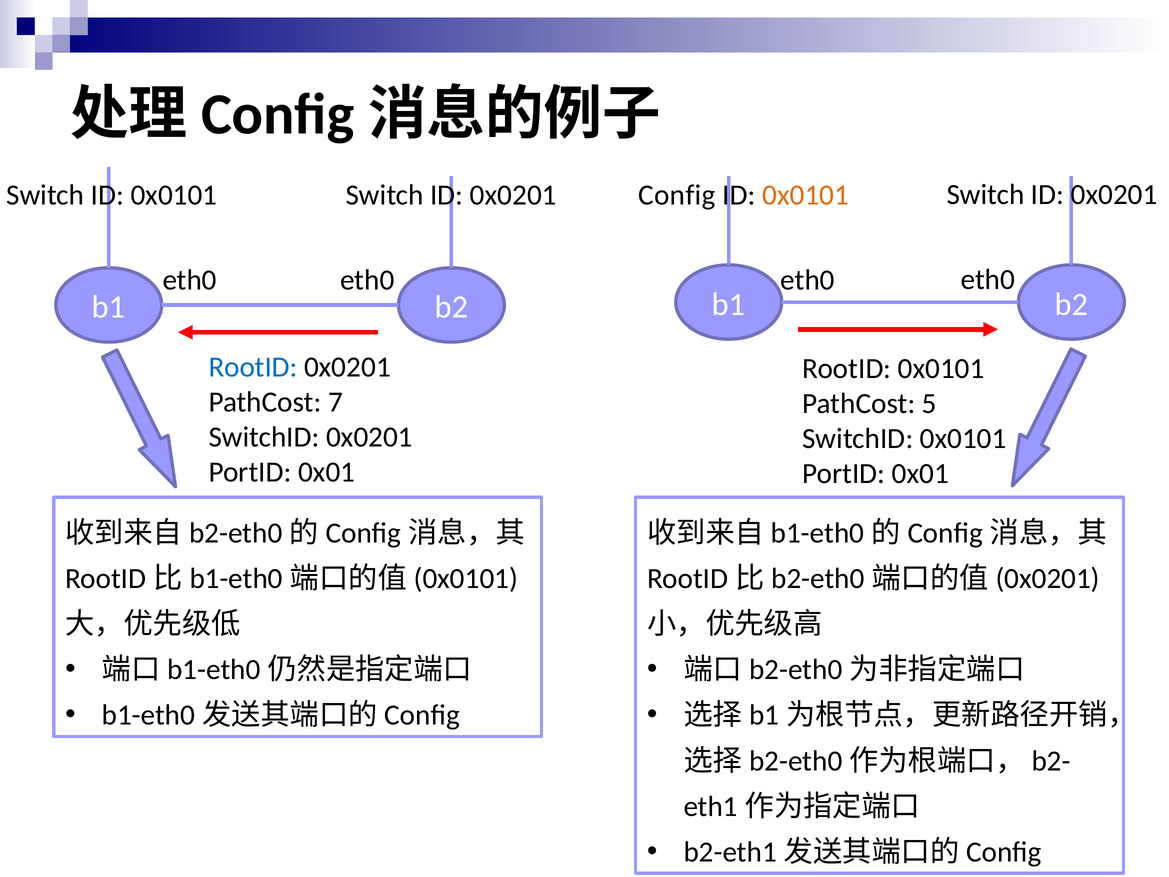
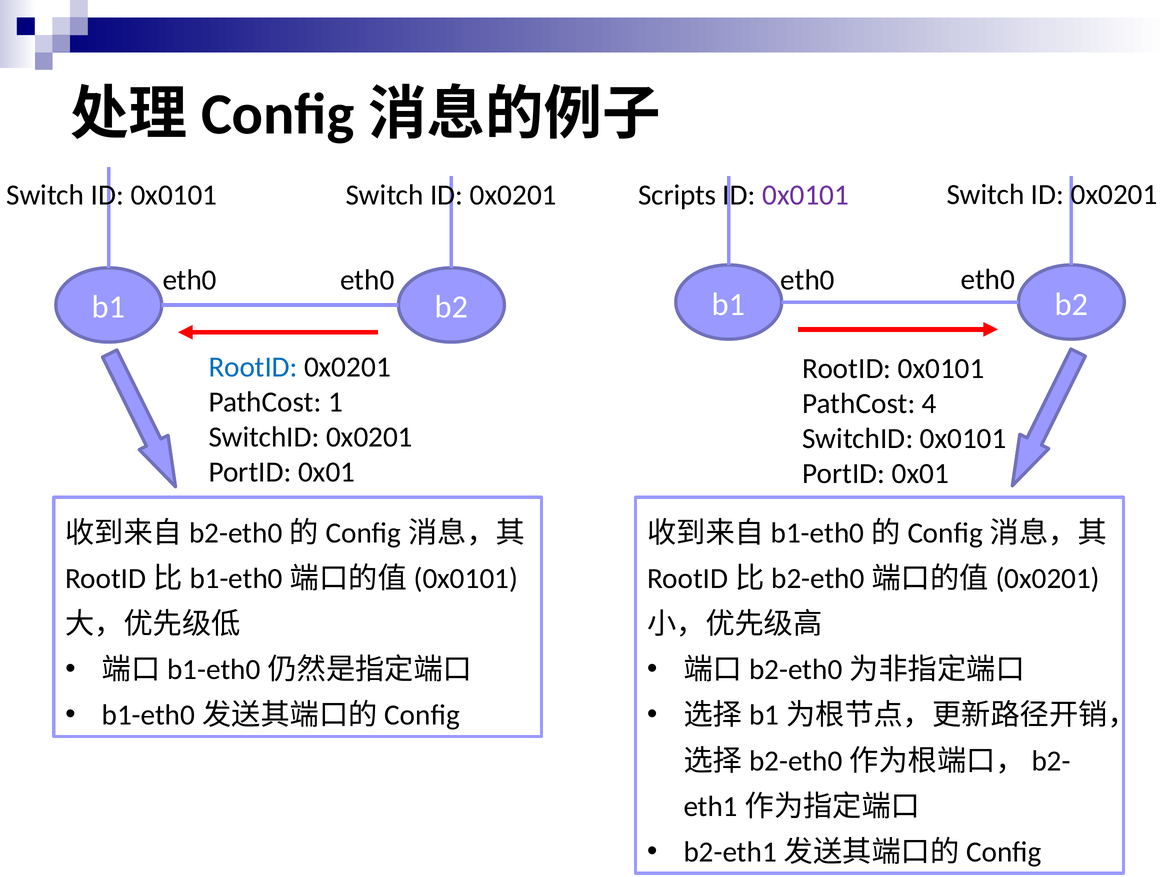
Config: Config -> Scripts
0x0101 at (806, 195) colour: orange -> purple
7: 7 -> 1
5: 5 -> 4
